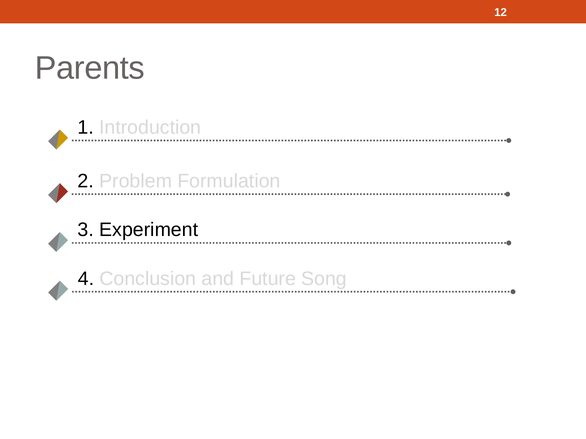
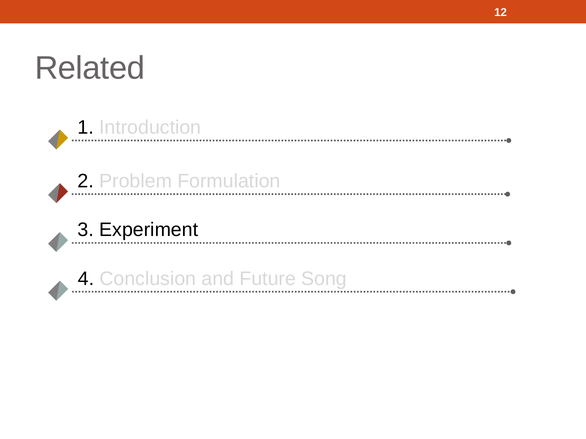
Parents: Parents -> Related
